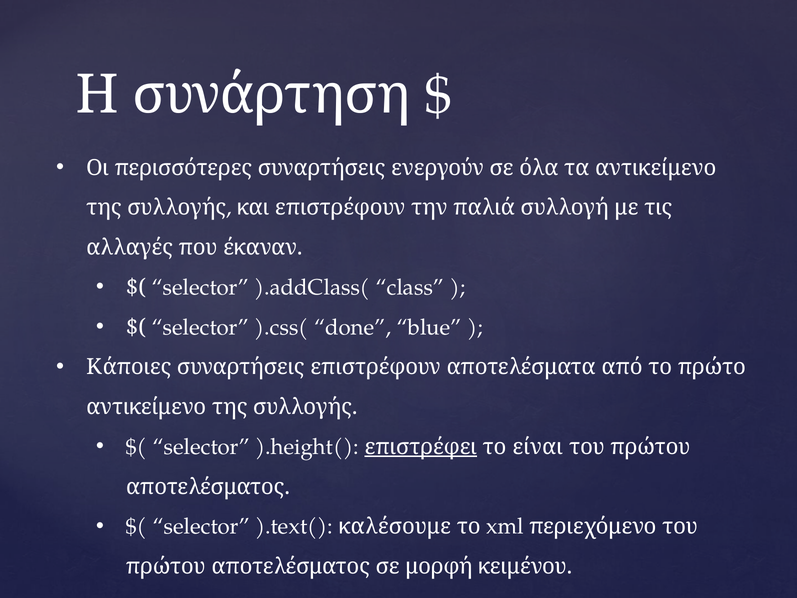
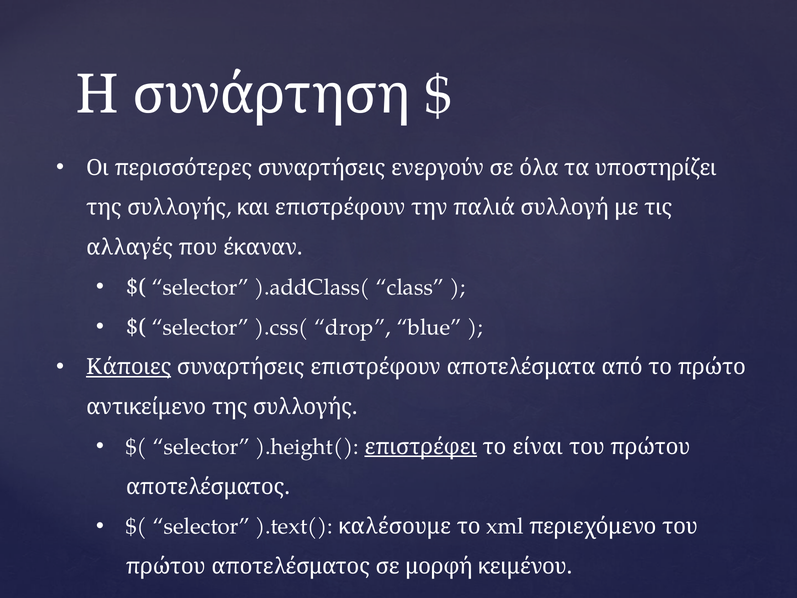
τα αντικείμενο: αντικείμενο -> υποστηρίζει
done: done -> drop
Κάποιες underline: none -> present
